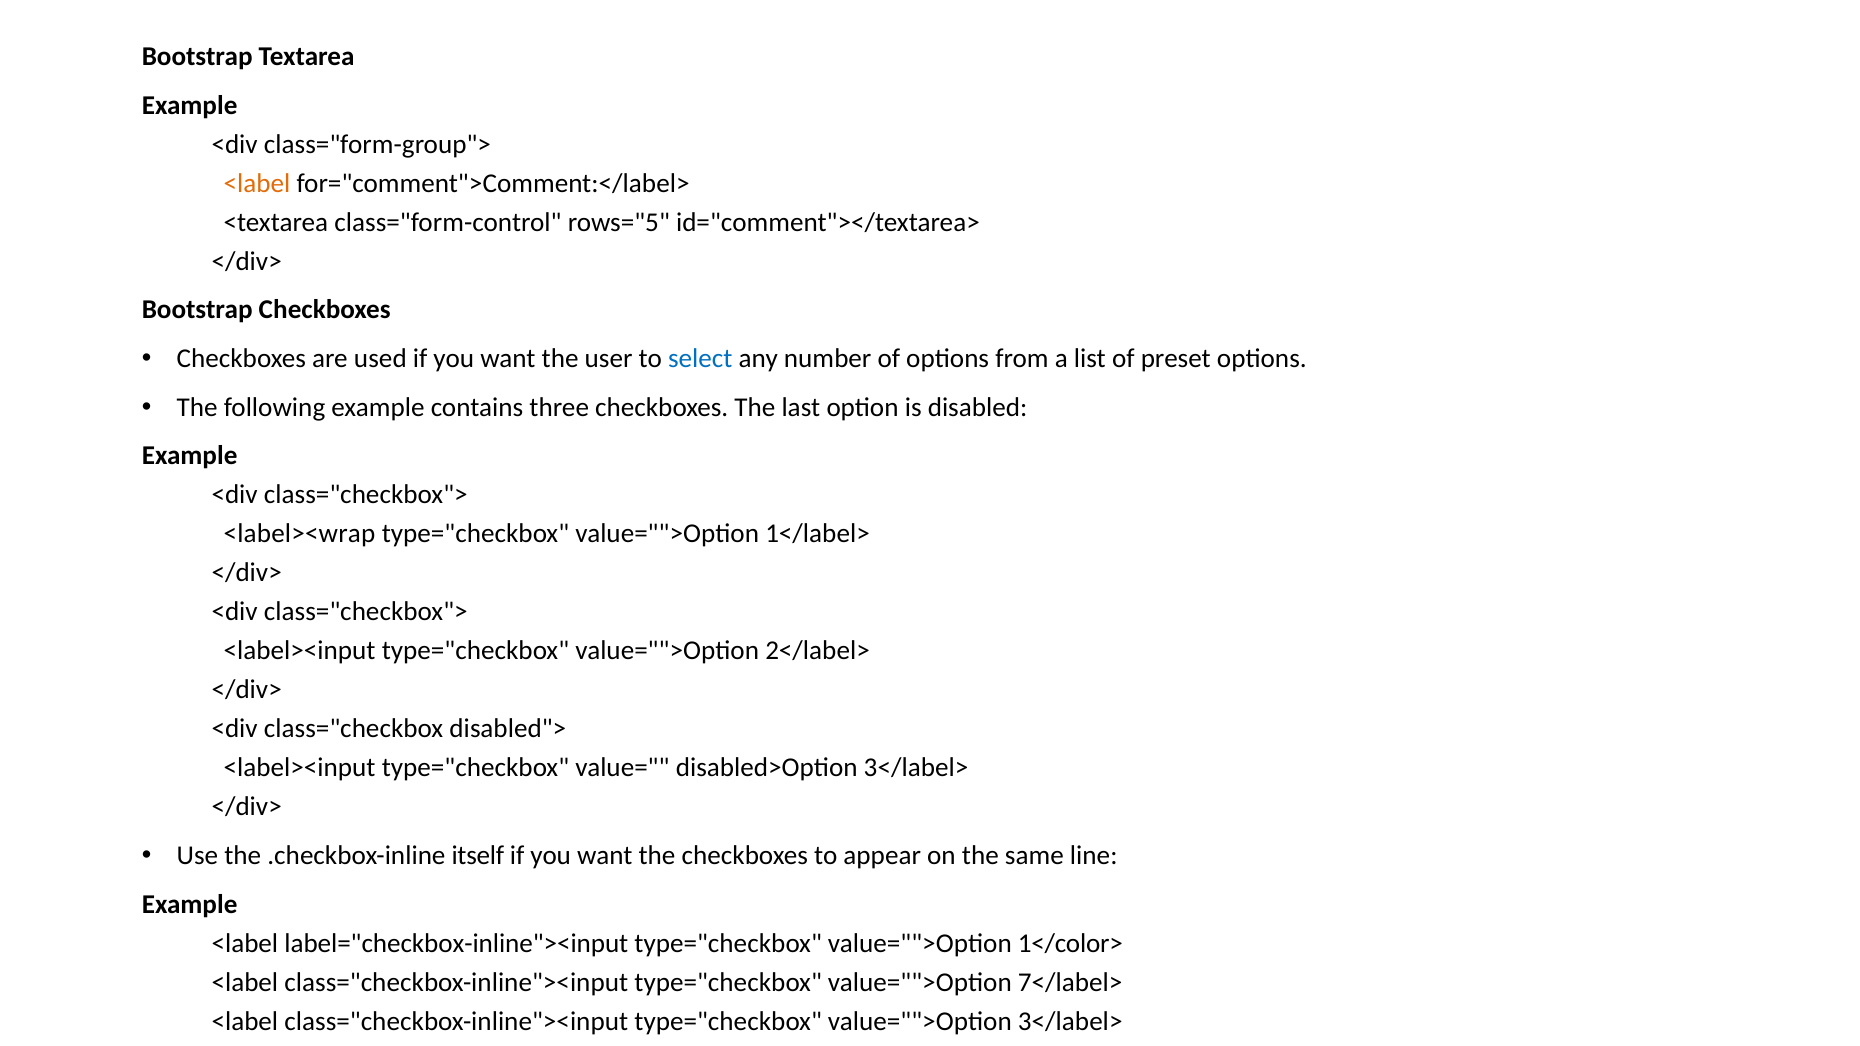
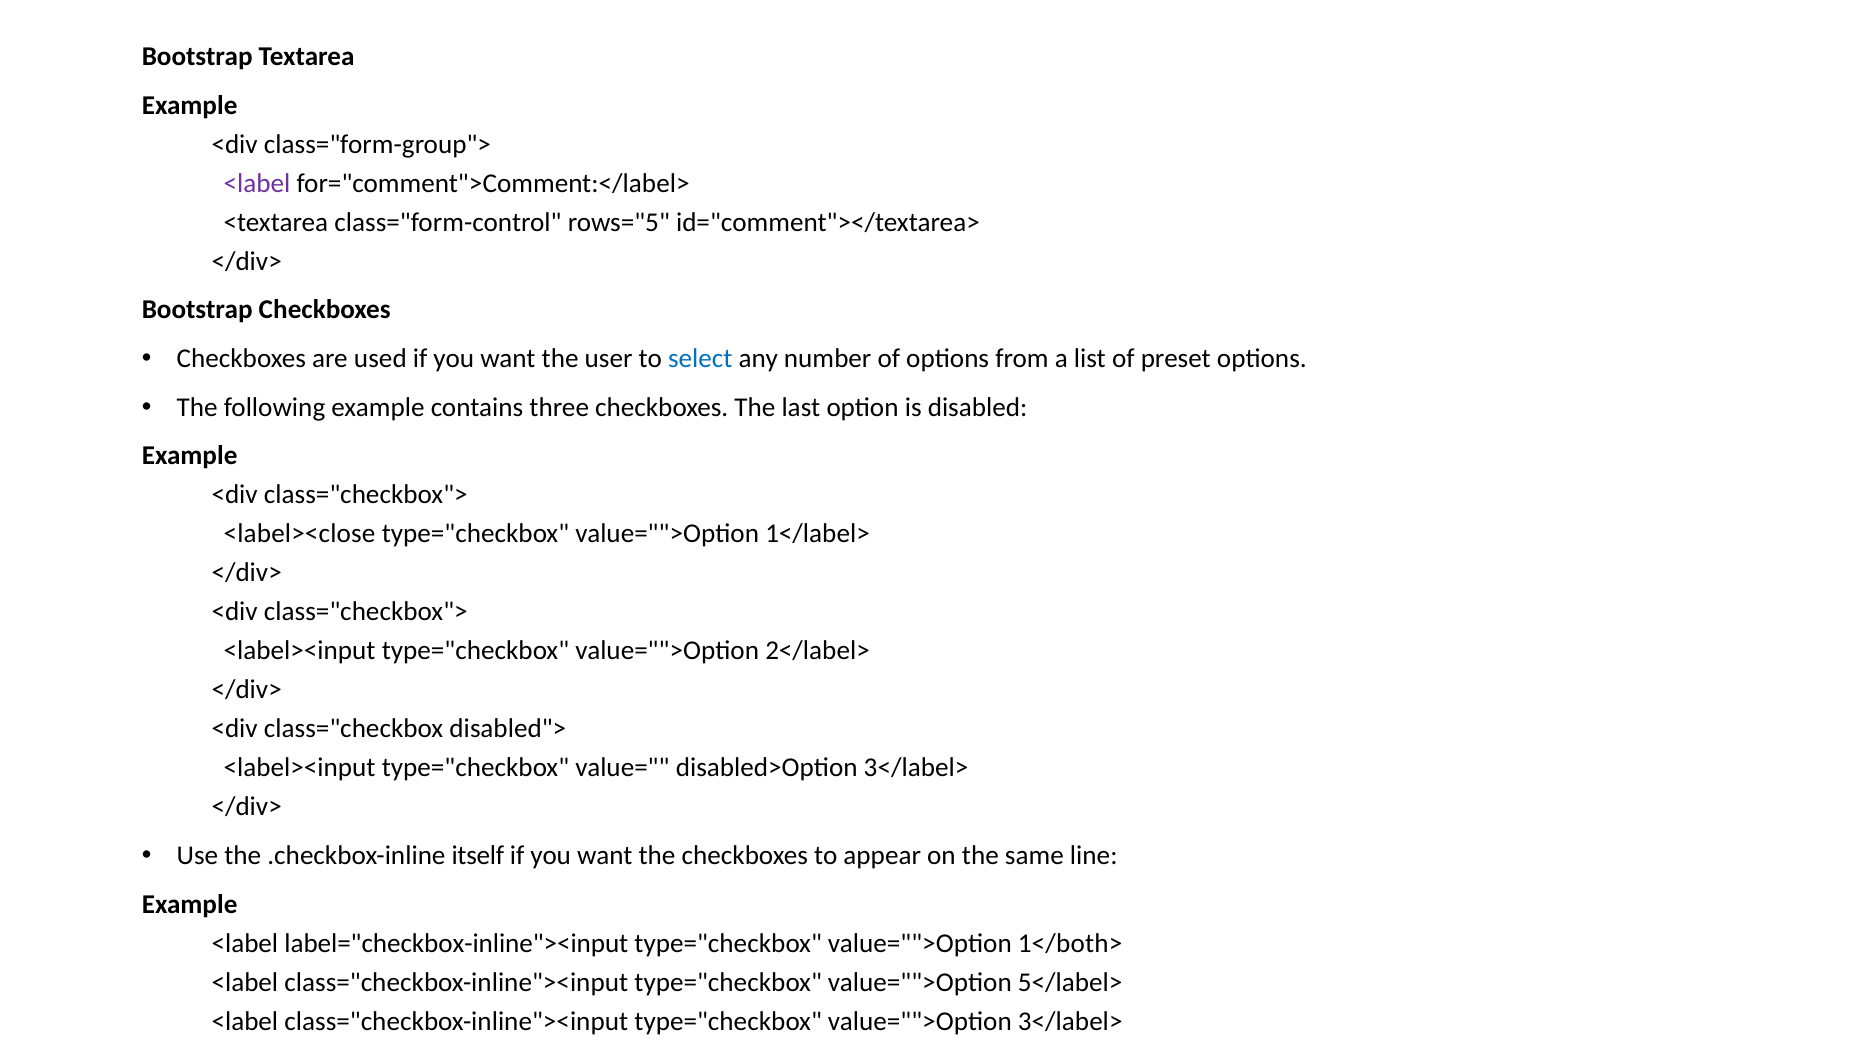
<label at (257, 183) colour: orange -> purple
<label><wrap: <label><wrap -> <label><close
1</color>: 1</color> -> 1</both>
7</label>: 7</label> -> 5</label>
